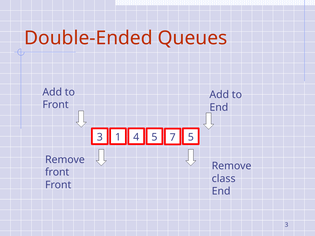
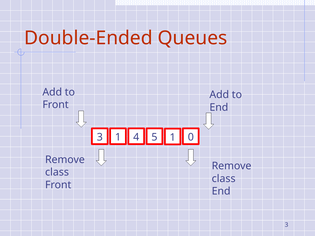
5 7: 7 -> 1
1 5: 5 -> 0
front at (57, 172): front -> class
